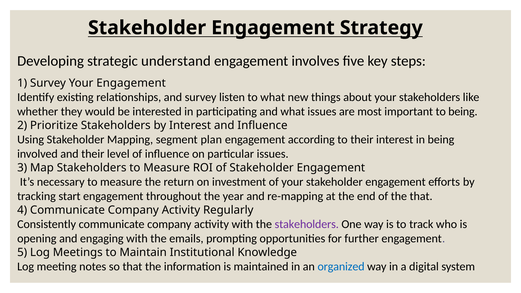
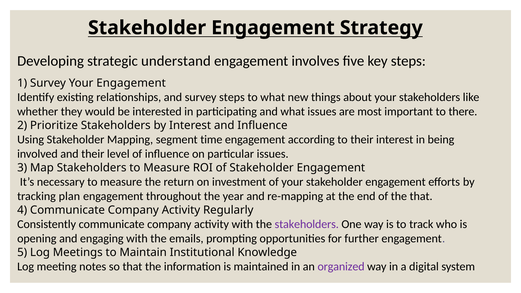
survey listen: listen -> steps
to being: being -> there
plan: plan -> time
start: start -> plan
organized colour: blue -> purple
